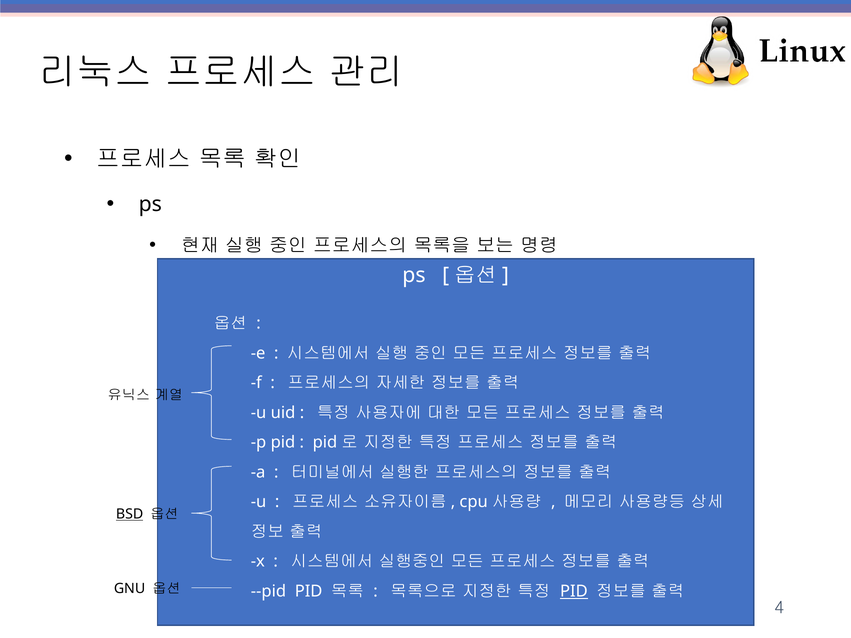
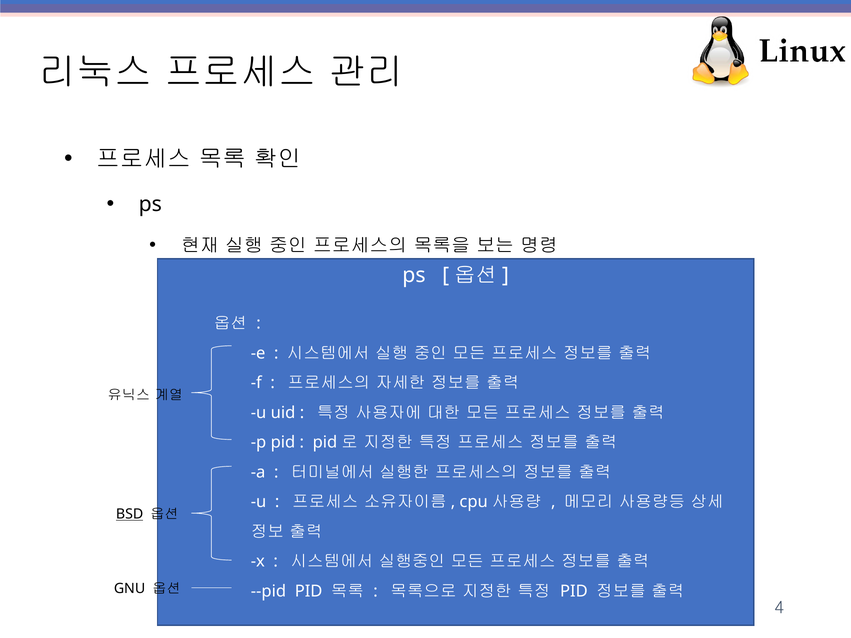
PID at (574, 592) underline: present -> none
